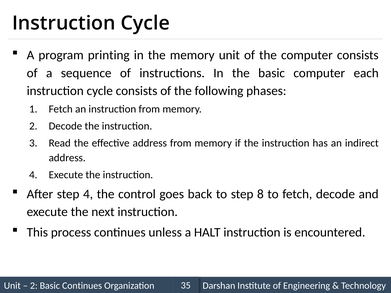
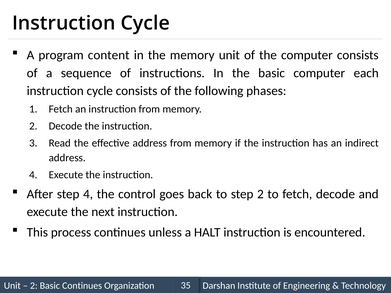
printing: printing -> content
step 8: 8 -> 2
